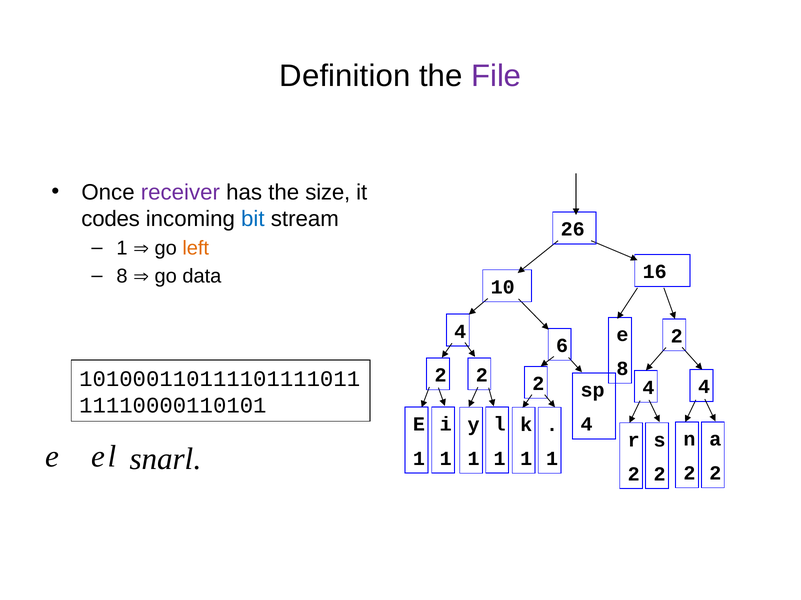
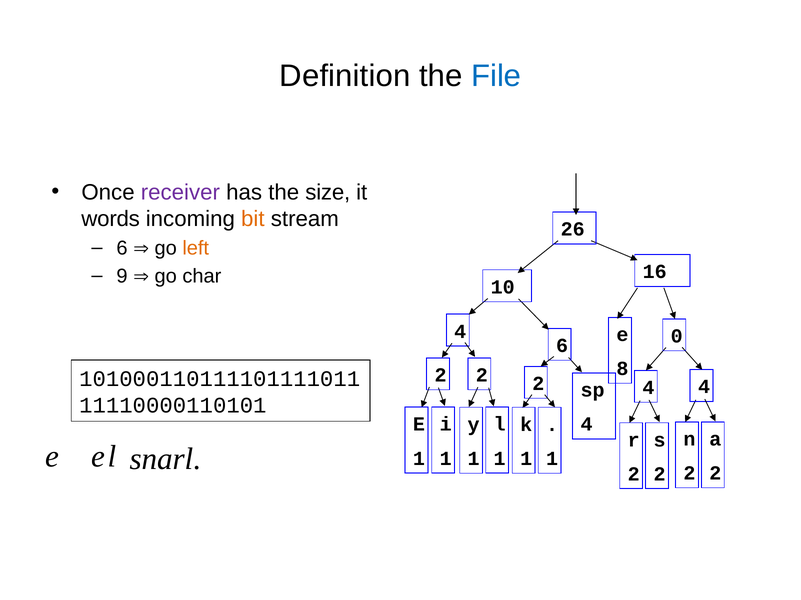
File colour: purple -> blue
codes: codes -> words
bit colour: blue -> orange
1 at (122, 248): 1 -> 6
8 at (122, 276): 8 -> 9
data: data -> char
6 2: 2 -> 0
